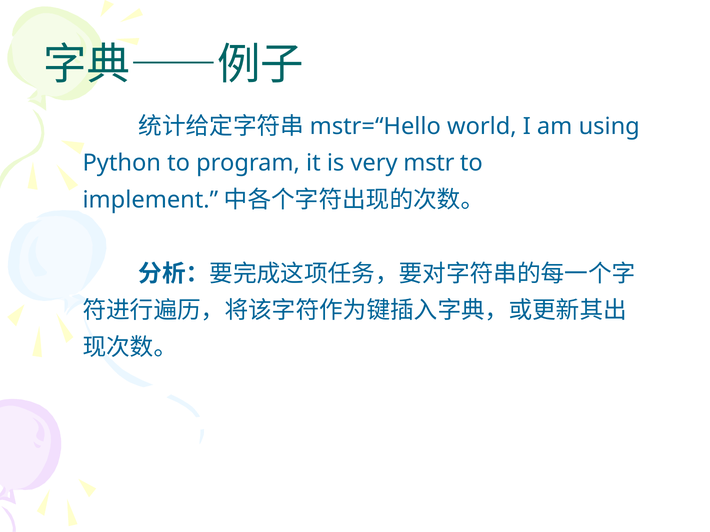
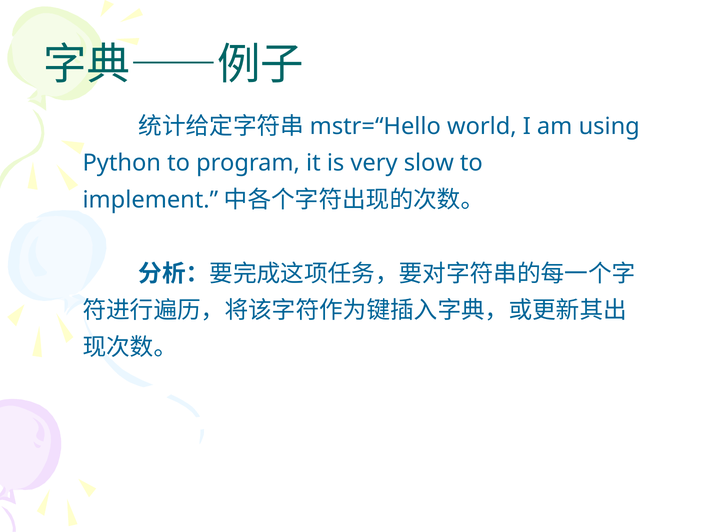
mstr: mstr -> slow
